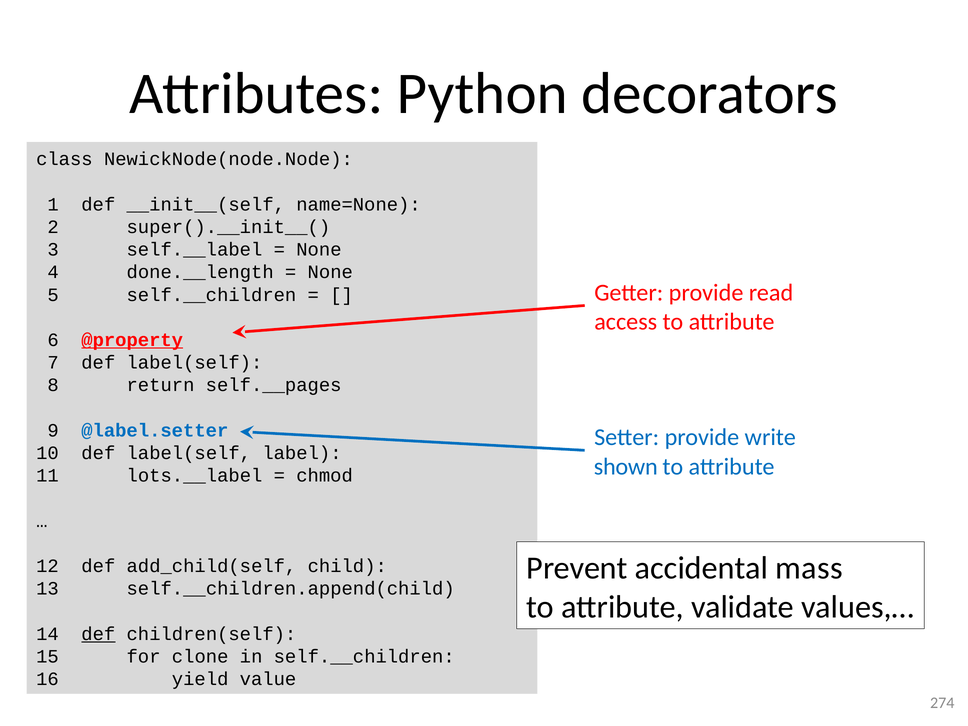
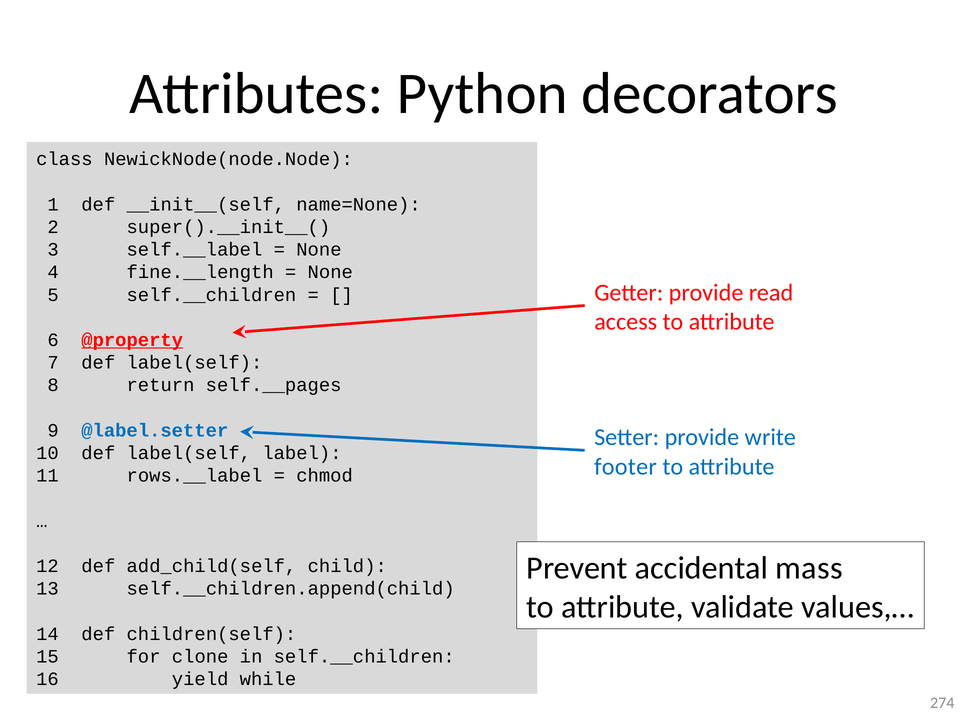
done.__length: done.__length -> fine.__length
shown: shown -> footer
lots.__label: lots.__label -> rows.__label
def at (98, 634) underline: present -> none
value: value -> while
